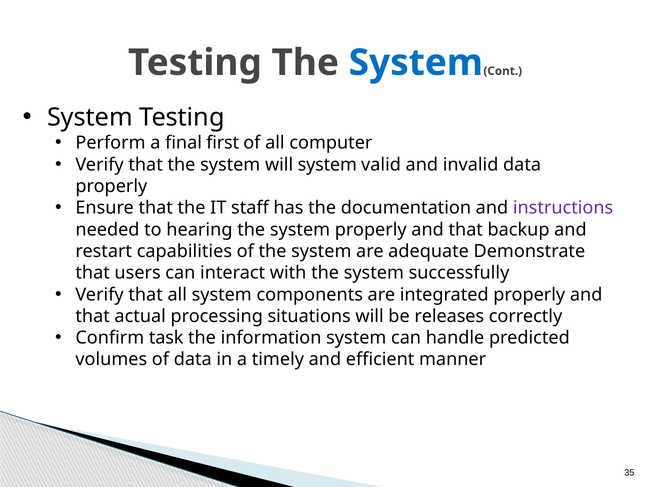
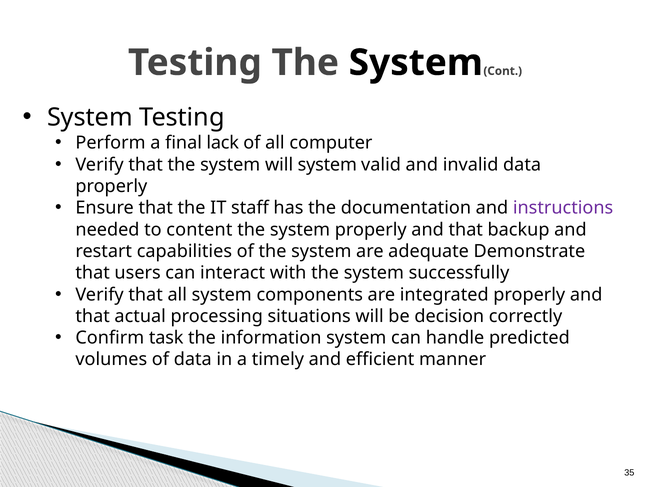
System at (416, 63) colour: blue -> black
first: first -> lack
hearing: hearing -> content
releases: releases -> decision
